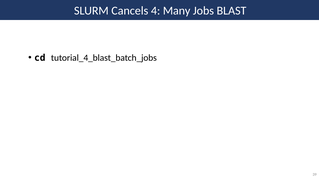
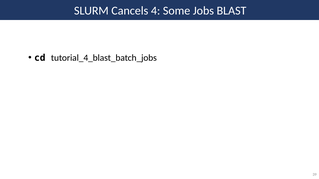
Many: Many -> Some
